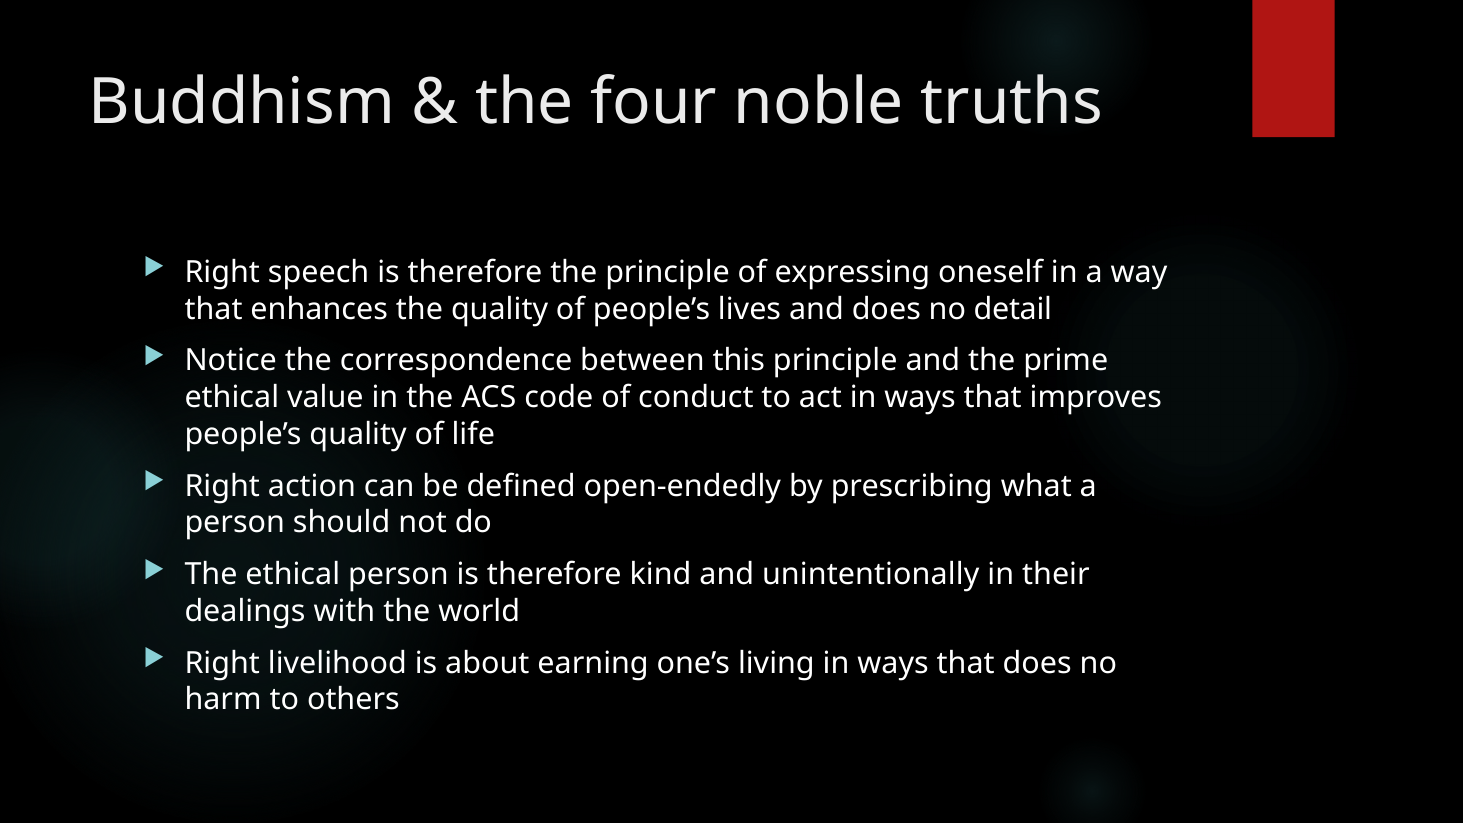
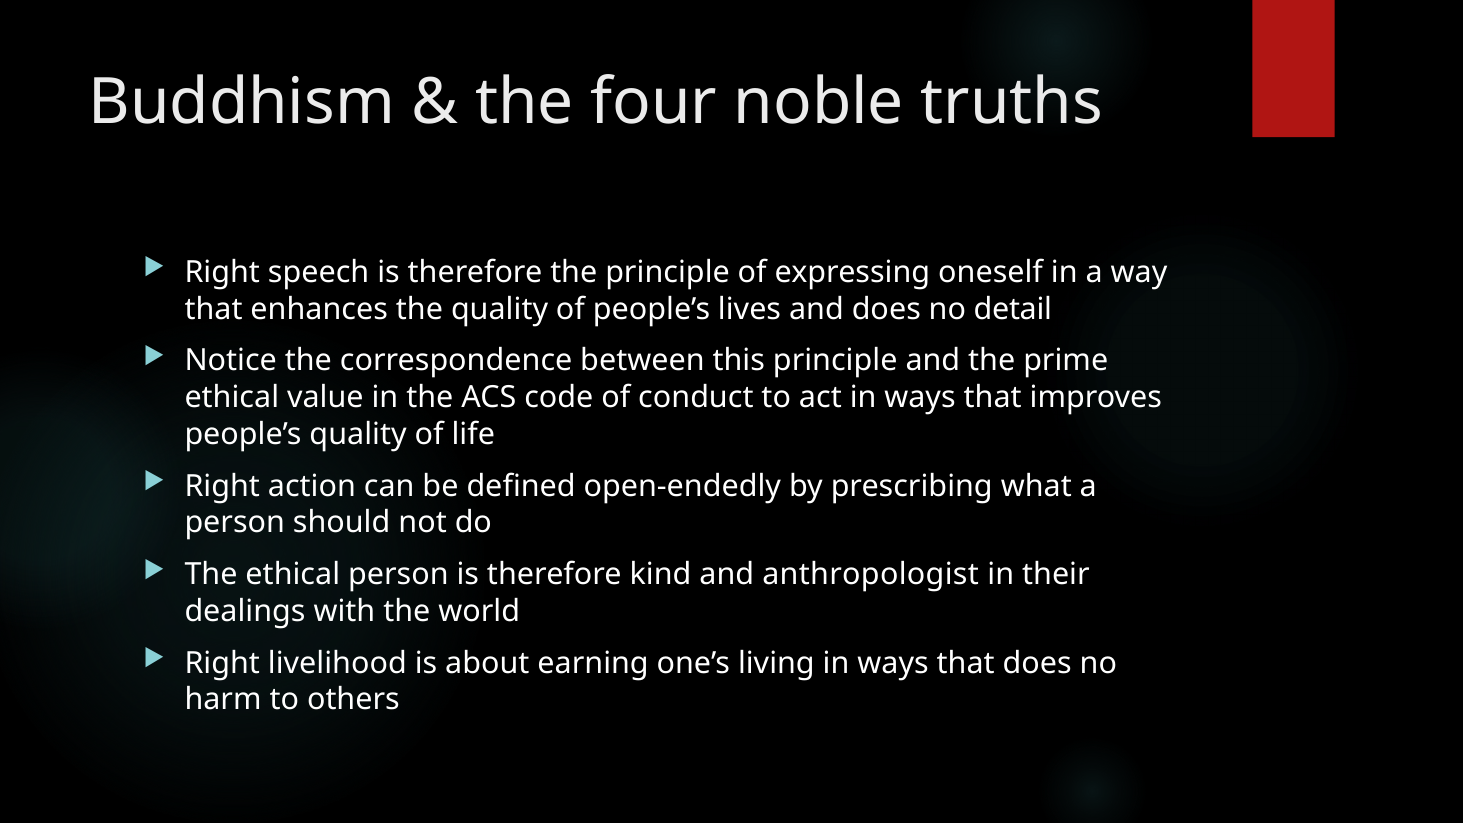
unintentionally: unintentionally -> anthropologist
